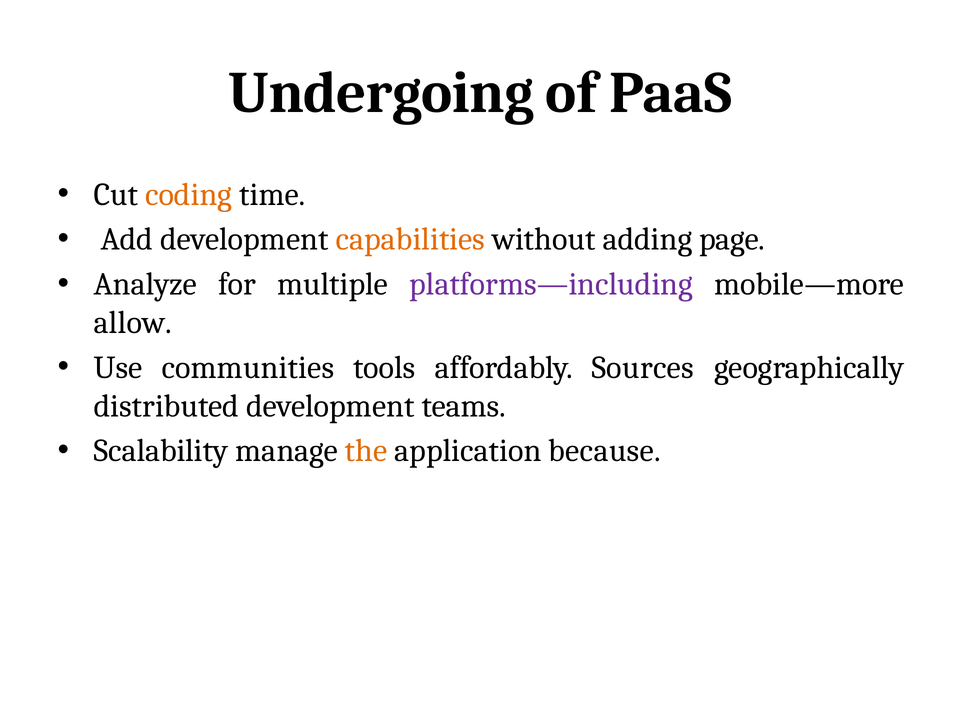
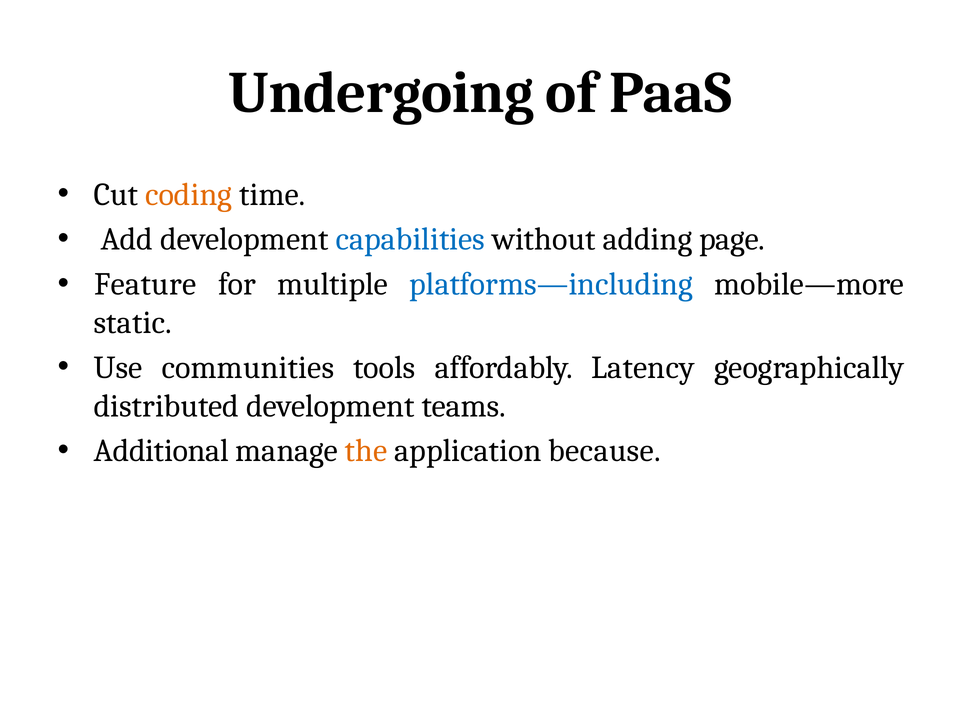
capabilities colour: orange -> blue
Analyze: Analyze -> Feature
platforms—including colour: purple -> blue
allow: allow -> static
Sources: Sources -> Latency
Scalability: Scalability -> Additional
